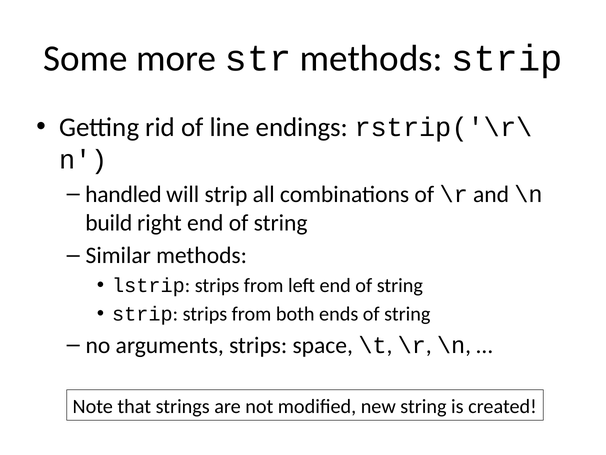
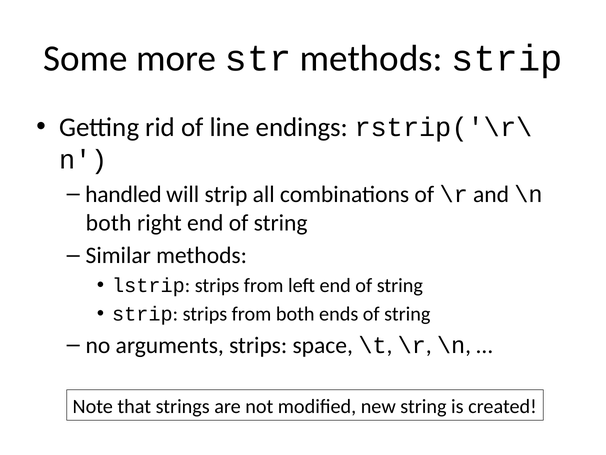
build at (109, 222): build -> both
